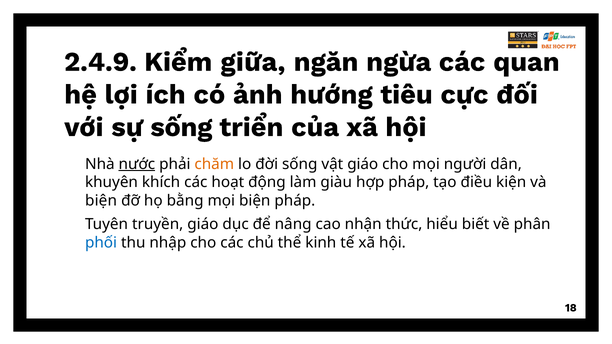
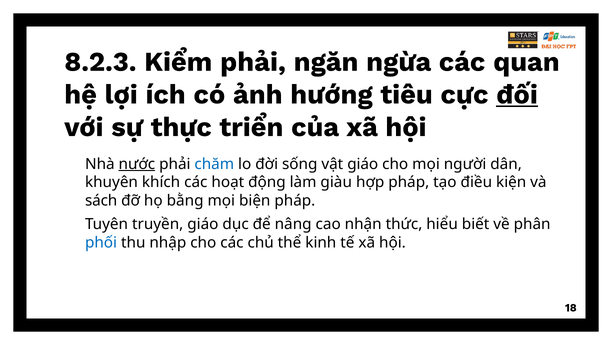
2.4.9: 2.4.9 -> 8.2.3
Kiểm giữa: giữa -> phải
đối underline: none -> present
sự sống: sống -> thực
chăm colour: orange -> blue
biện at (101, 201): biện -> sách
